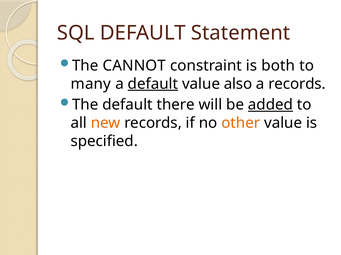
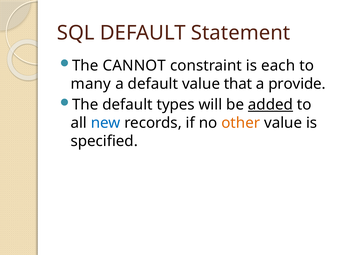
both: both -> each
default at (153, 84) underline: present -> none
also: also -> that
a records: records -> provide
there: there -> types
new colour: orange -> blue
